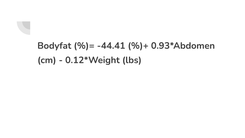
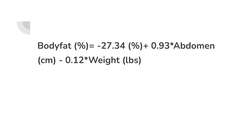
-44.41: -44.41 -> -27.34
